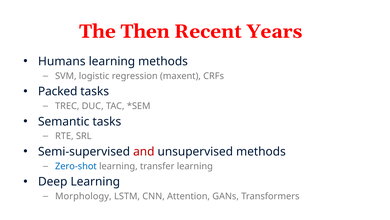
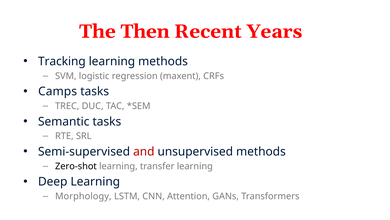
Humans: Humans -> Tracking
Packed: Packed -> Camps
Zero-shot colour: blue -> black
